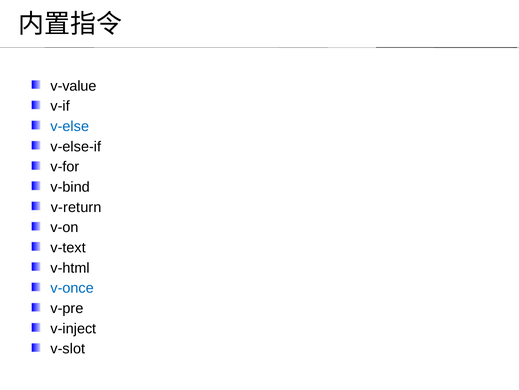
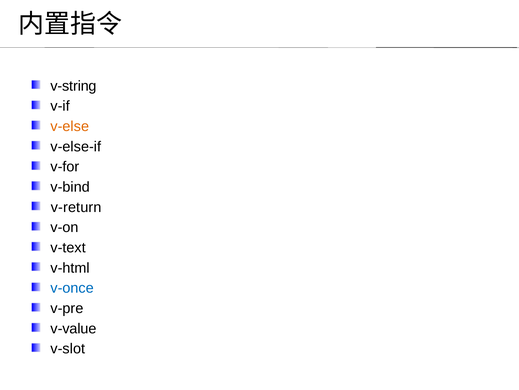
v-value: v-value -> v-string
v-else colour: blue -> orange
v-inject: v-inject -> v-value
